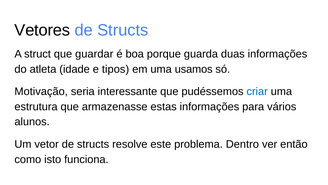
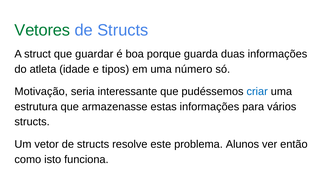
Vetores colour: black -> green
usamos: usamos -> número
alunos at (32, 122): alunos -> structs
Dentro: Dentro -> Alunos
